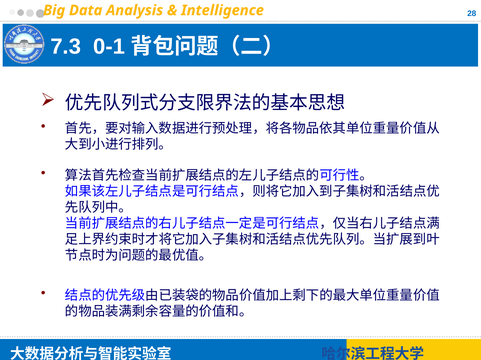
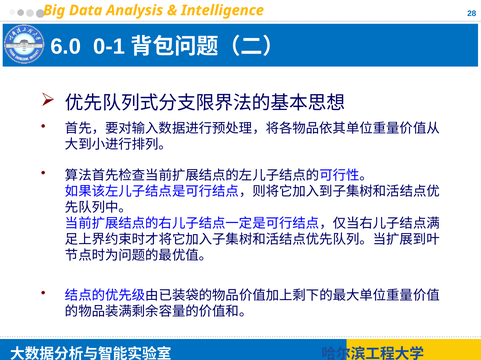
7.3: 7.3 -> 6.0
